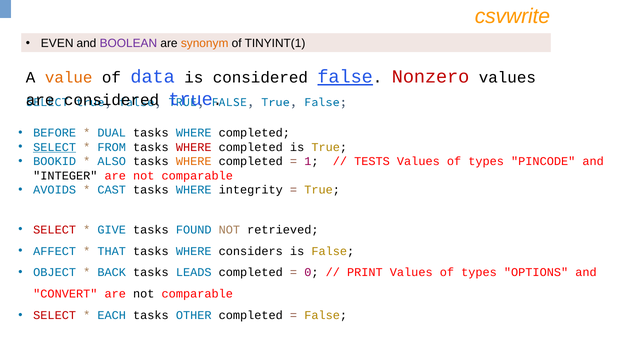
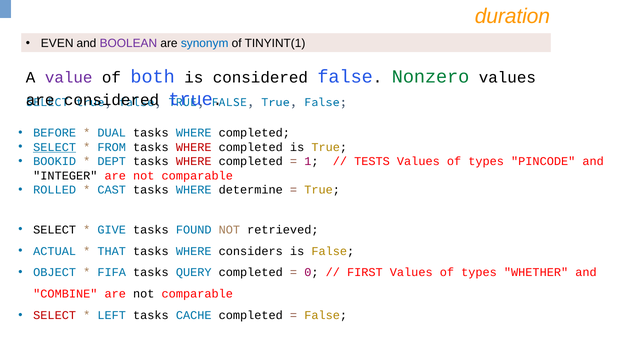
csvwrite: csvwrite -> duration
synonym colour: orange -> blue
value colour: orange -> purple
data: data -> both
false at (345, 77) underline: present -> none
Nonzero colour: red -> green
ALSO: ALSO -> DEPT
WHERE at (194, 161) colour: orange -> red
AVOIDS: AVOIDS -> ROLLED
integrity: integrity -> determine
SELECT at (55, 229) colour: red -> black
AFFECT: AFFECT -> ACTUAL
BACK: BACK -> FIFA
LEADS: LEADS -> QUERY
PRINT: PRINT -> FIRST
OPTIONS: OPTIONS -> WHETHER
CONVERT: CONVERT -> COMBINE
EACH: EACH -> LEFT
OTHER: OTHER -> CACHE
